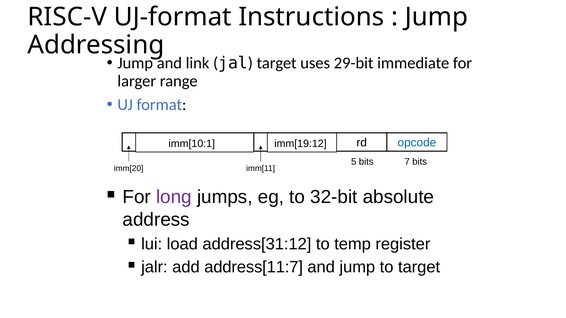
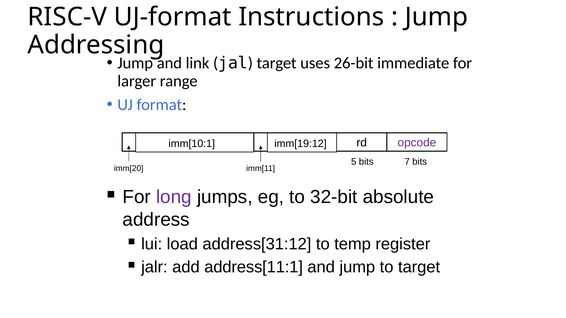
29-bit: 29-bit -> 26-bit
opcode colour: blue -> purple
address[11:7: address[11:7 -> address[11:1
